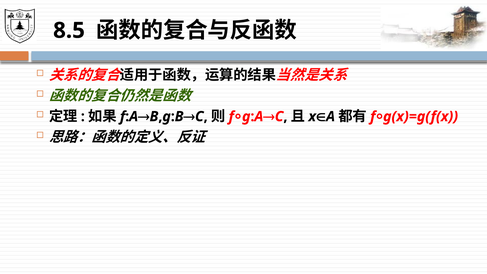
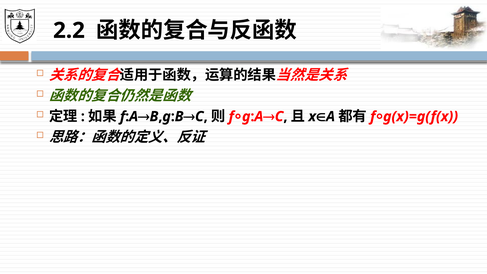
8.5: 8.5 -> 2.2
